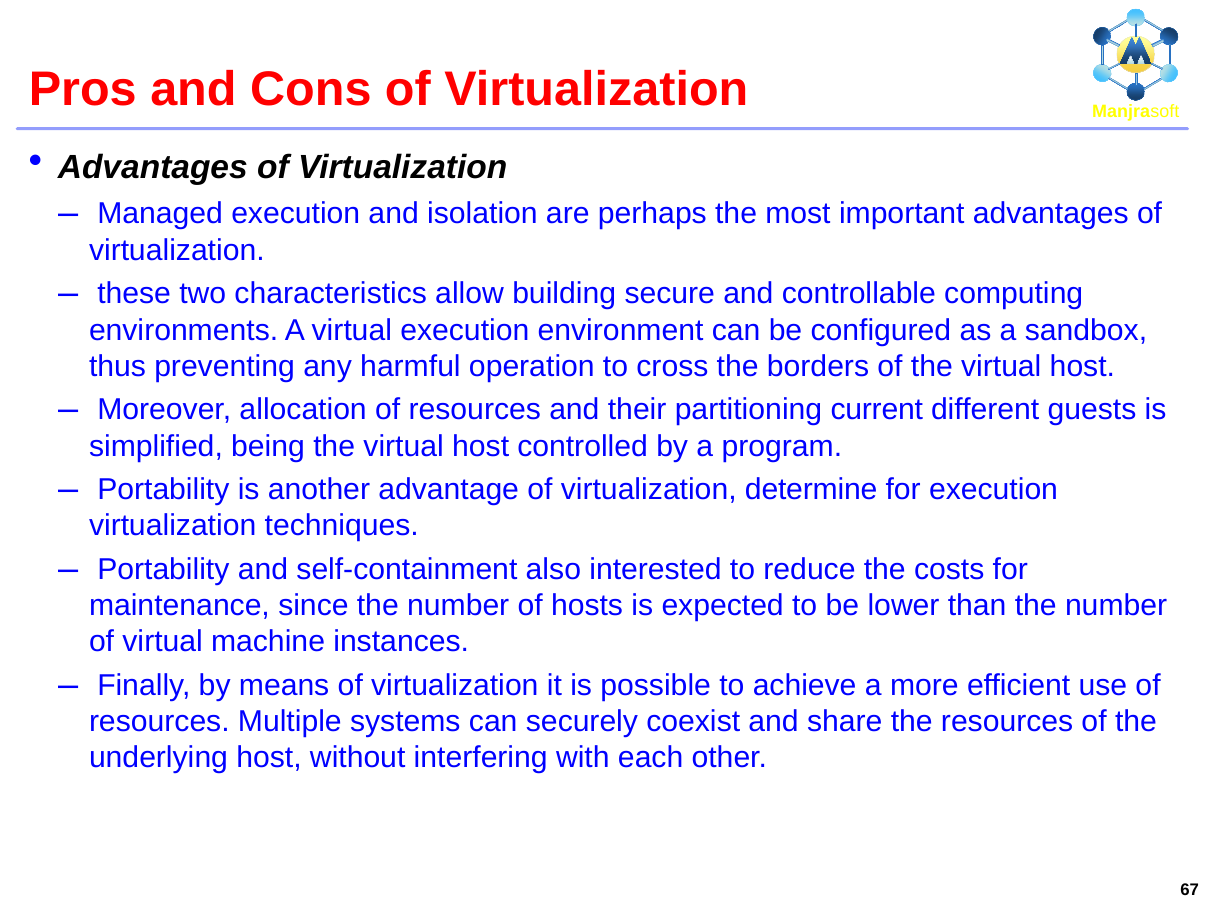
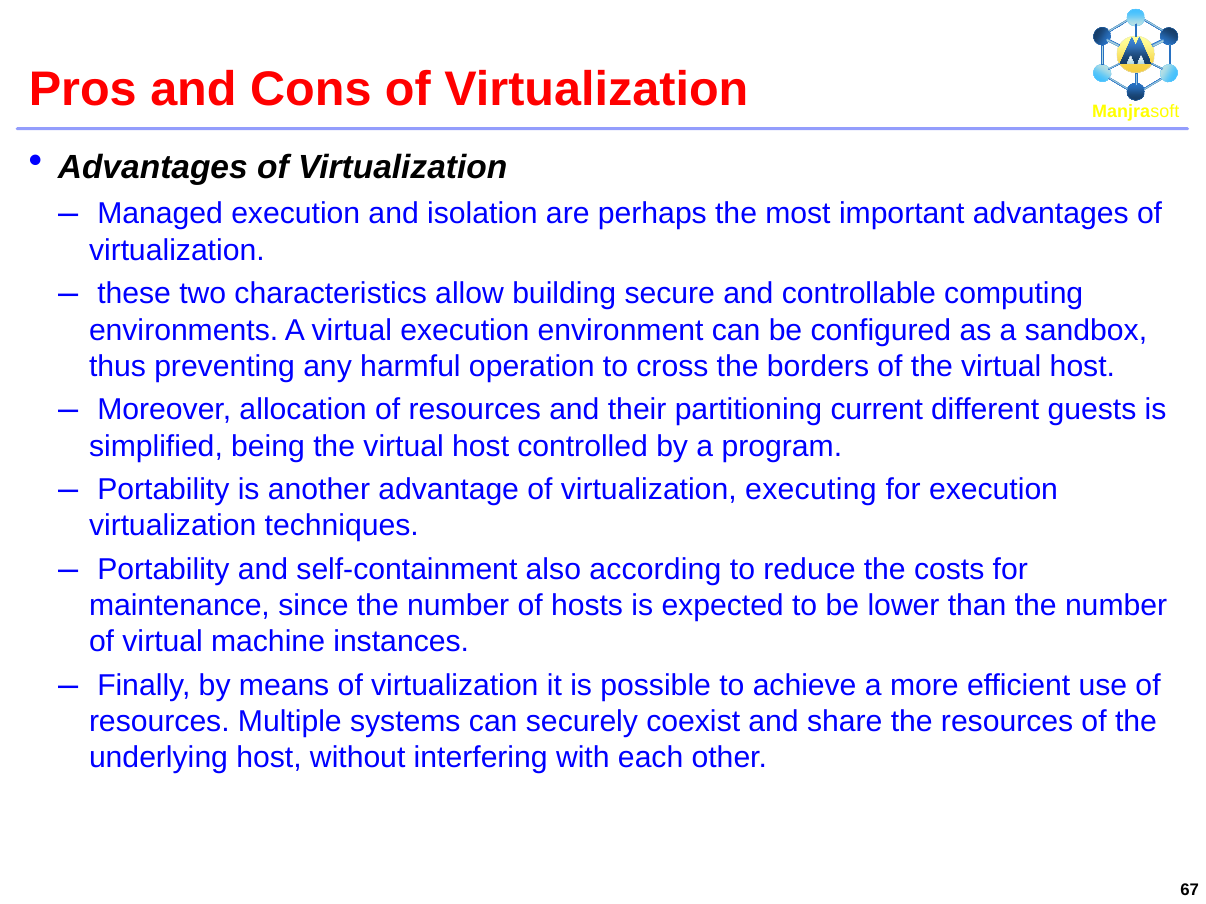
determine: determine -> executing
interested: interested -> according
